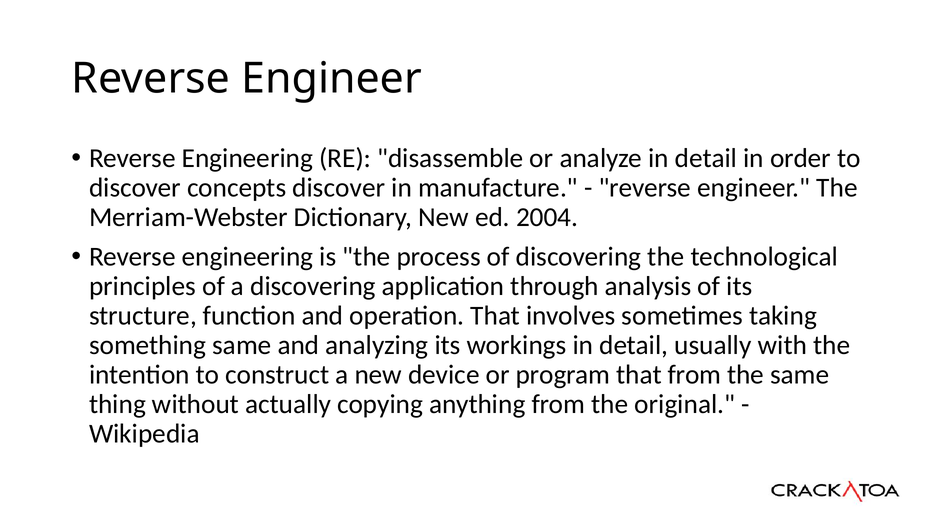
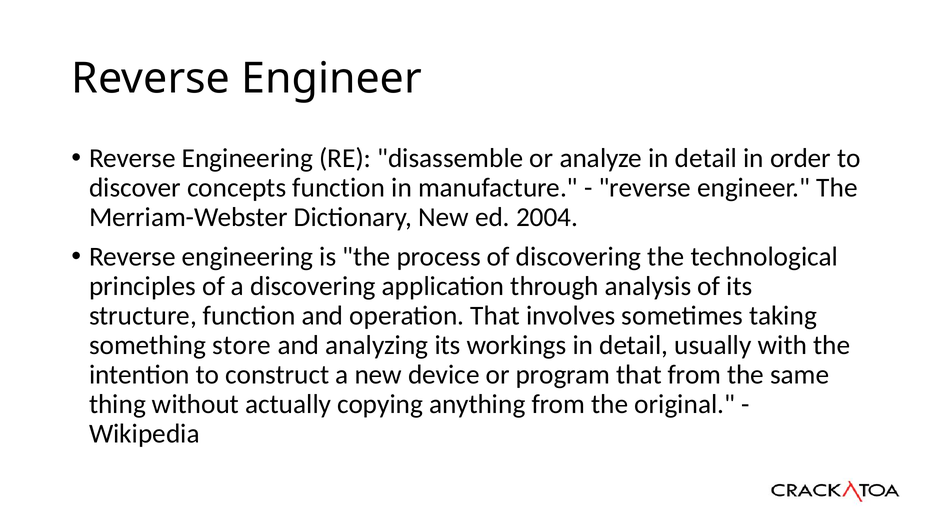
concepts discover: discover -> function
something same: same -> store
